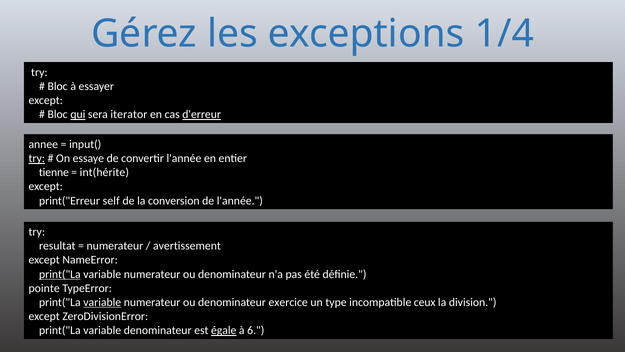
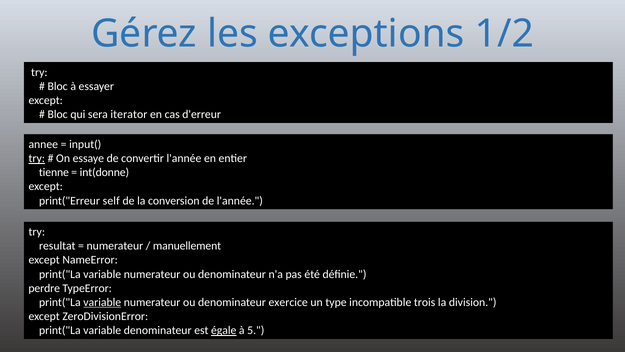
1/4: 1/4 -> 1/2
qui underline: present -> none
d'erreur underline: present -> none
int(hérite: int(hérite -> int(donne
avertissement: avertissement -> manuellement
print("La at (60, 274) underline: present -> none
pointe: pointe -> perdre
ceux: ceux -> trois
6: 6 -> 5
